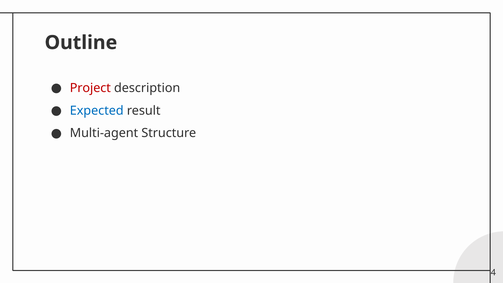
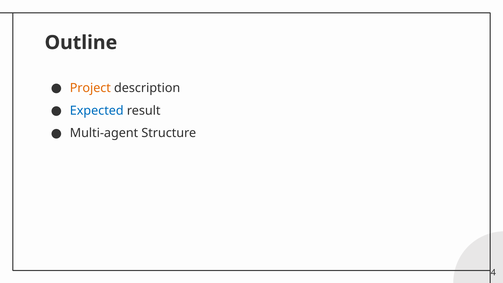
Project colour: red -> orange
